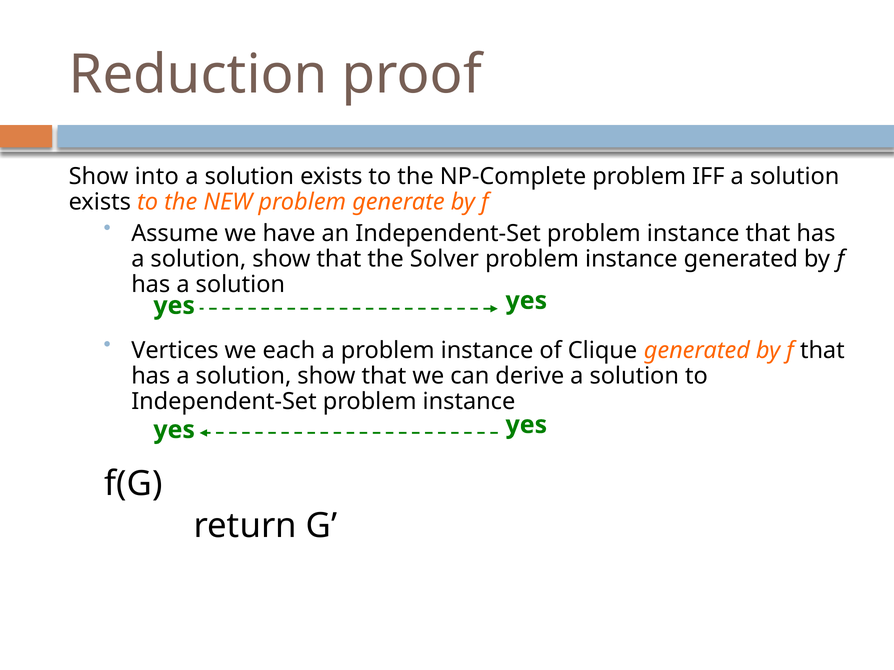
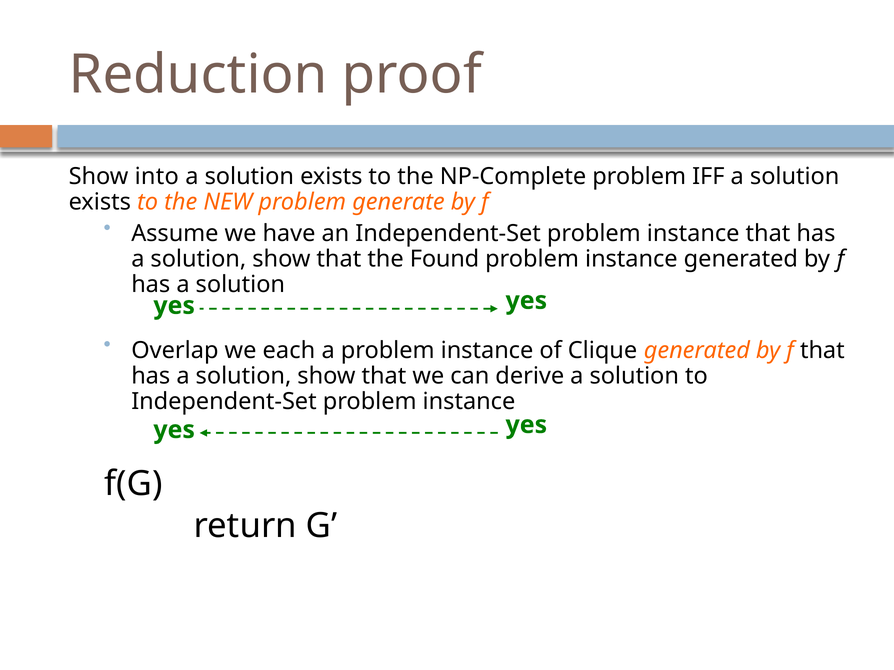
Solver: Solver -> Found
Vertices: Vertices -> Overlap
